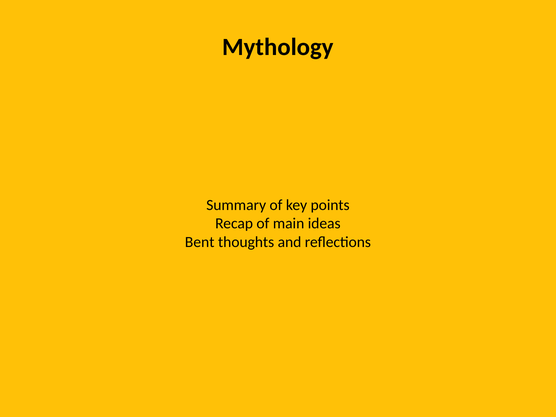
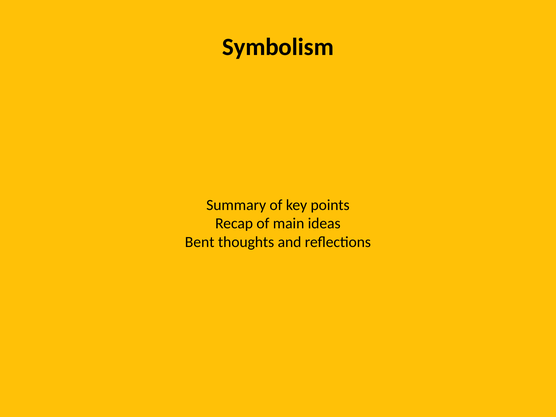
Mythology: Mythology -> Symbolism
